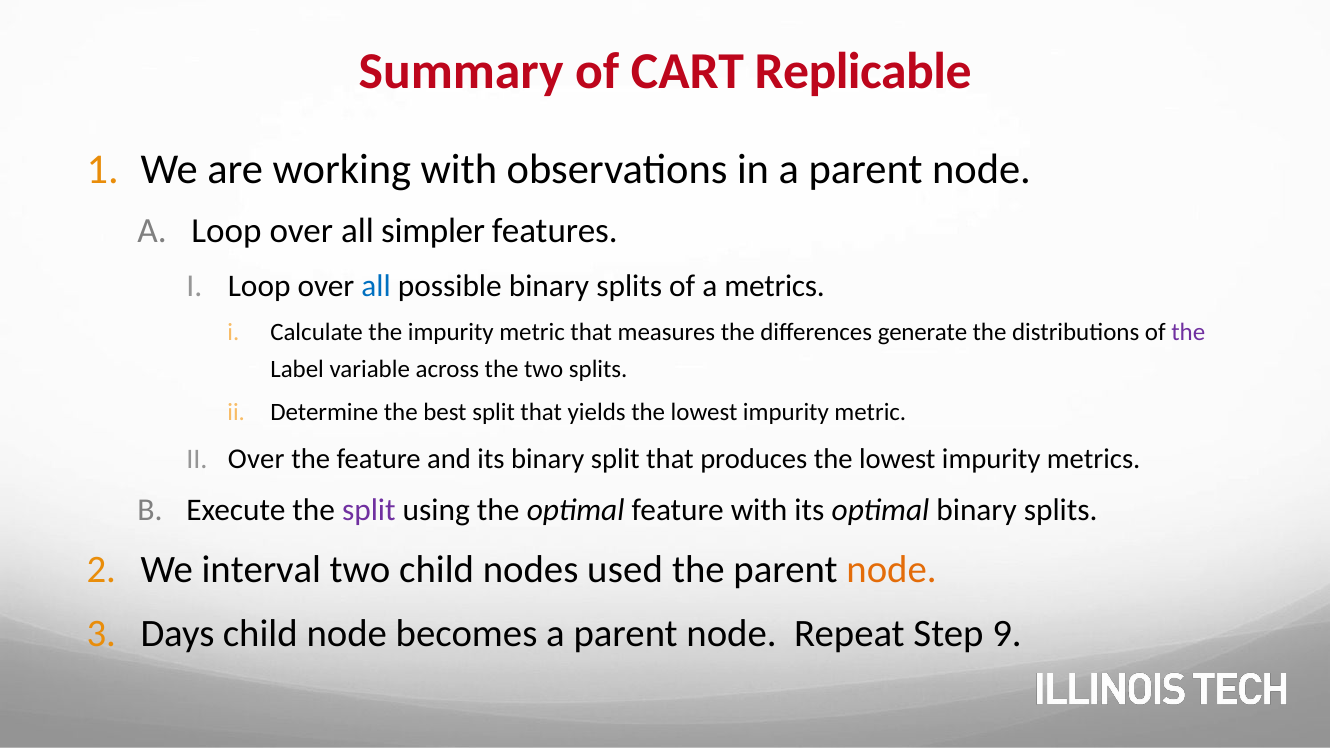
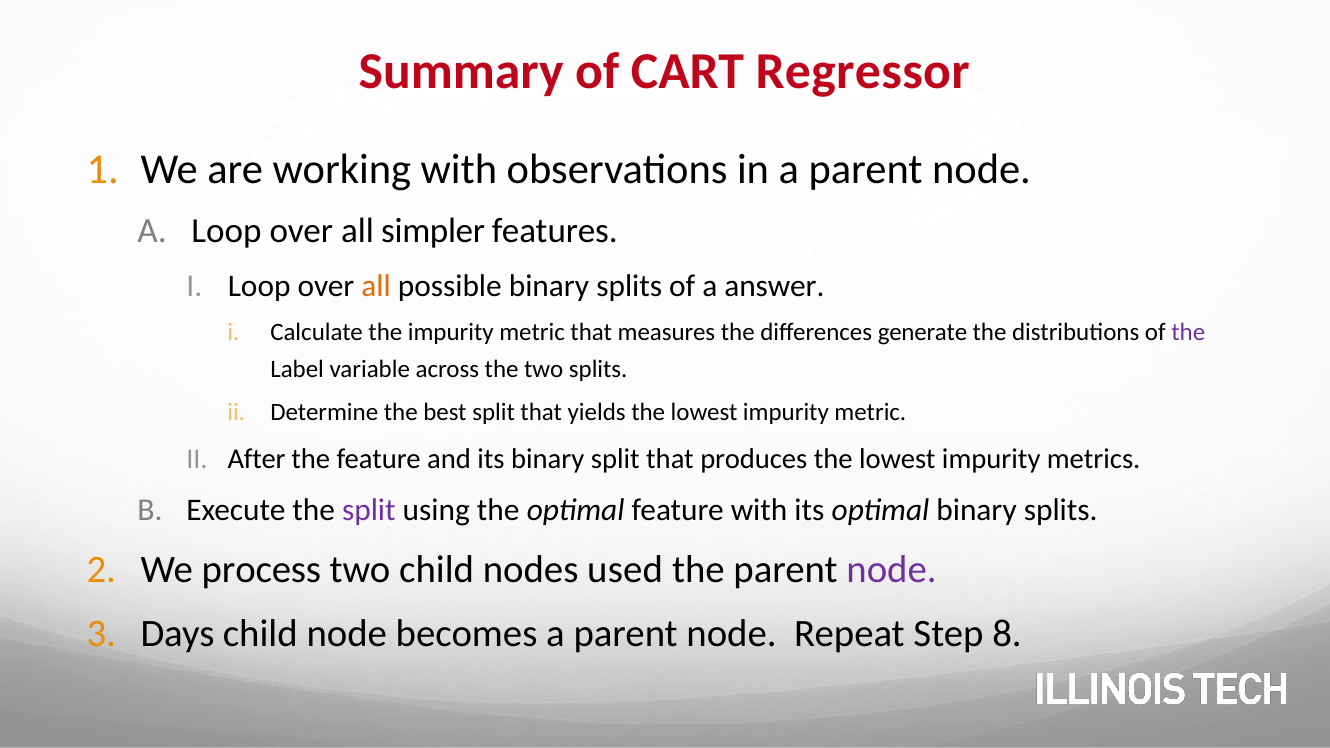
Replicable: Replicable -> Regressor
all at (376, 286) colour: blue -> orange
a metrics: metrics -> answer
Over at (256, 459): Over -> After
interval: interval -> process
node at (892, 570) colour: orange -> purple
9: 9 -> 8
